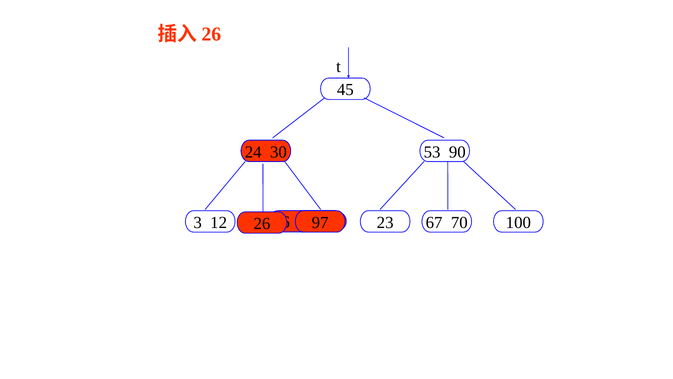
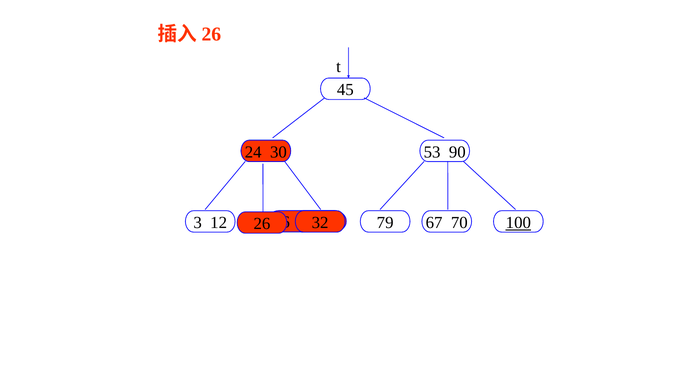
23: 23 -> 79
100 underline: none -> present
97: 97 -> 32
